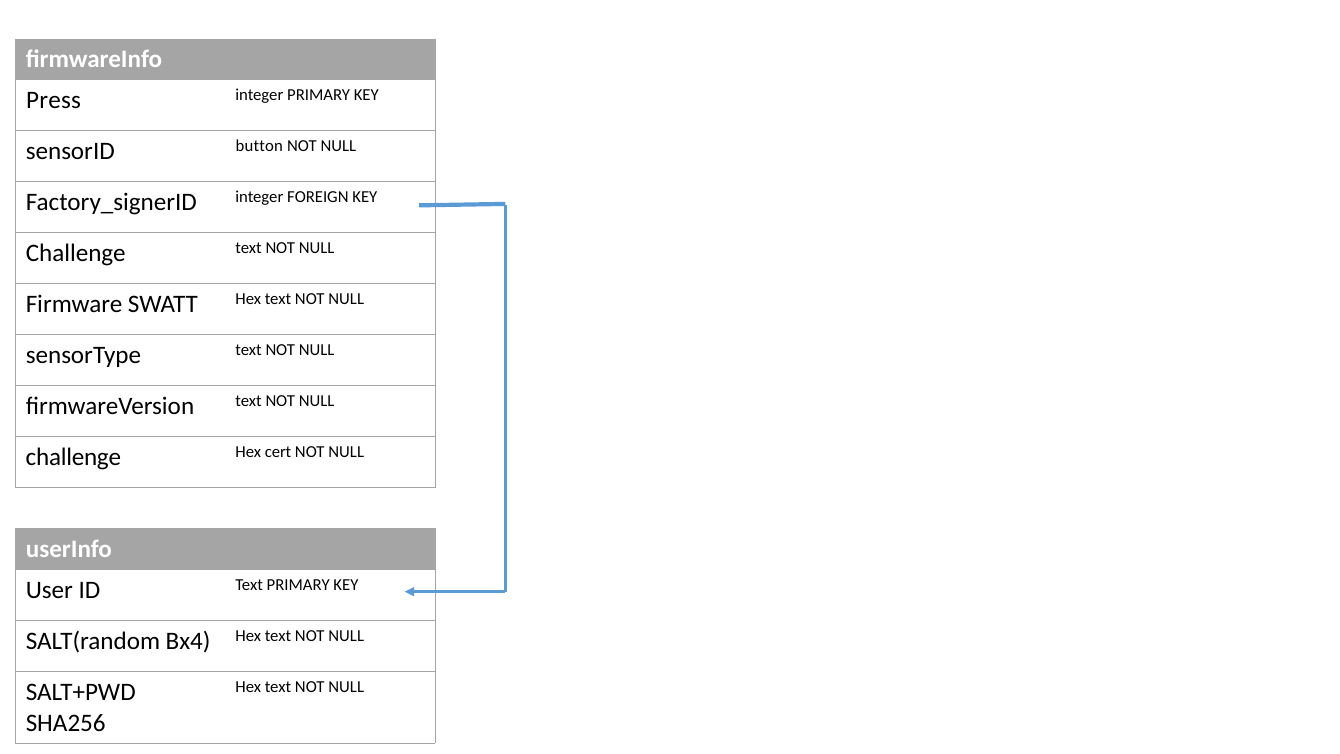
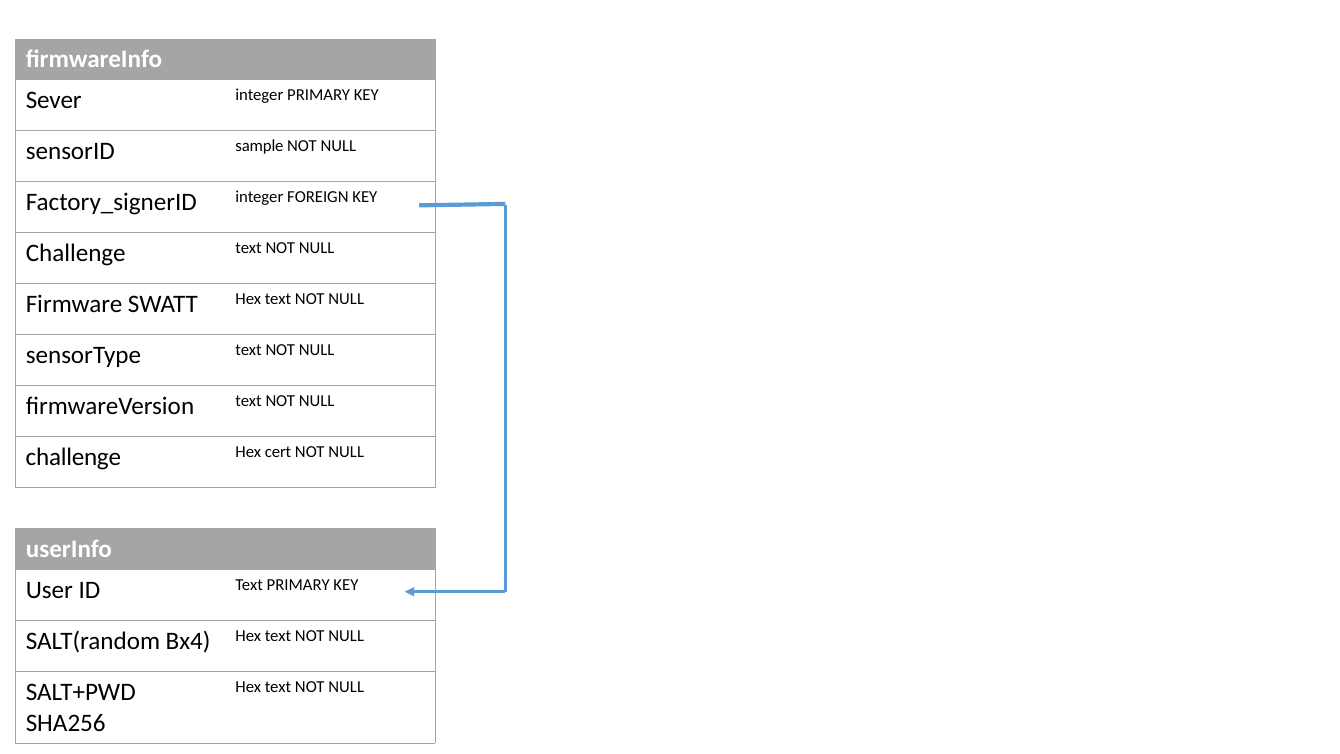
Press: Press -> Sever
button: button -> sample
